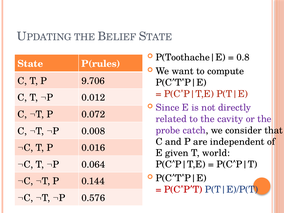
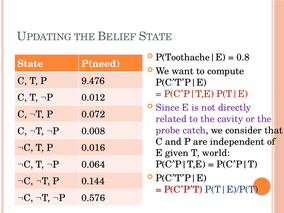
P(rules: P(rules -> P(need
9.706: 9.706 -> 9.476
